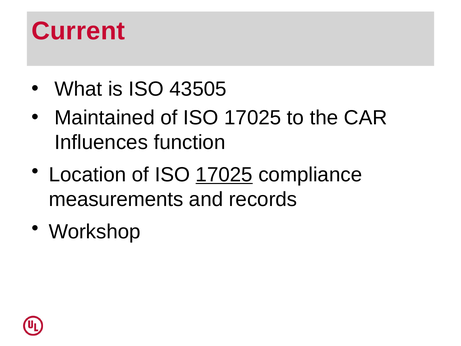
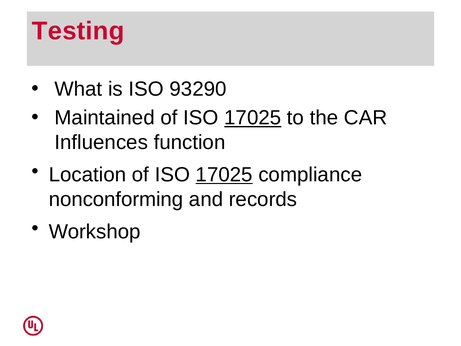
Current: Current -> Testing
43505: 43505 -> 93290
17025 at (253, 118) underline: none -> present
measurements: measurements -> nonconforming
